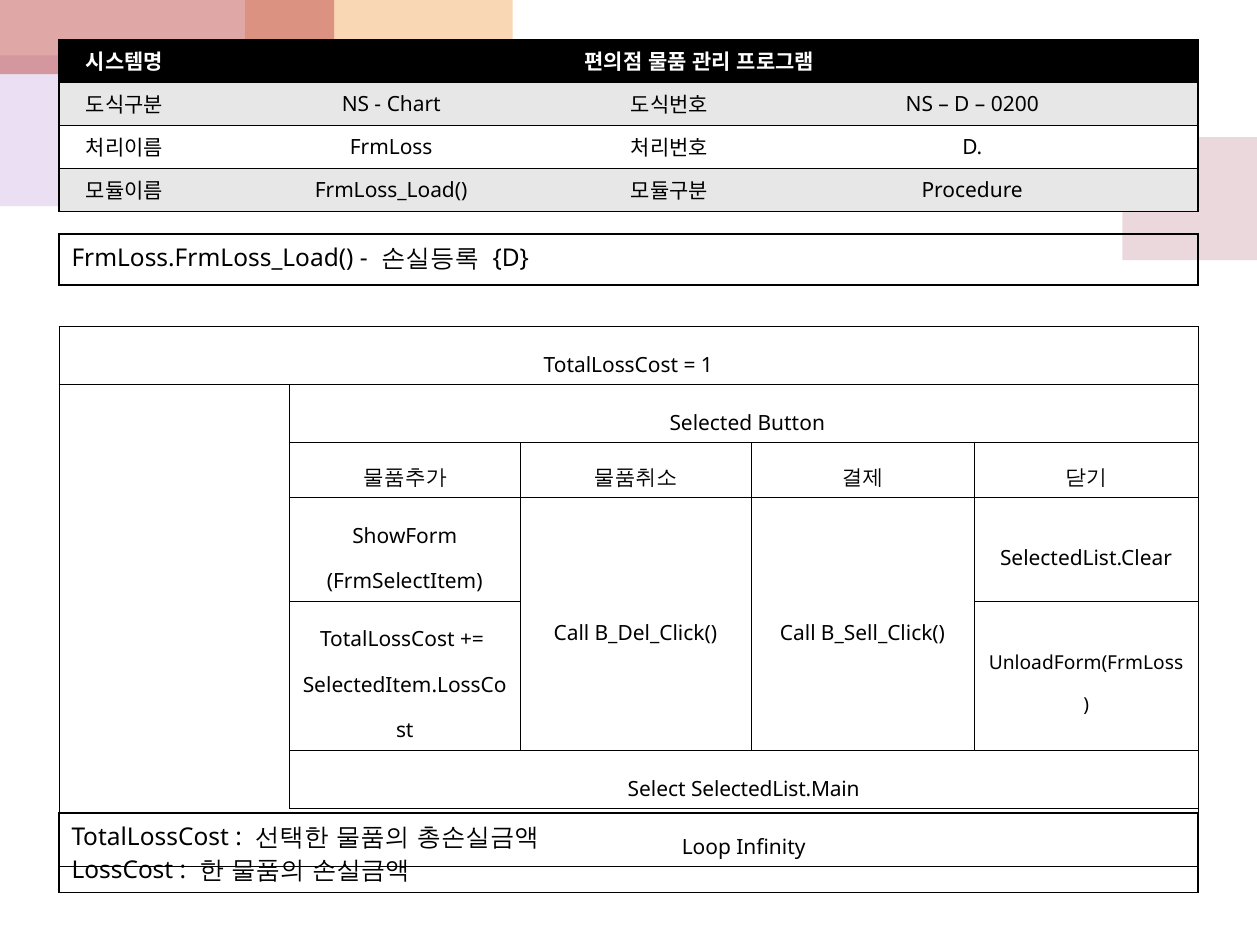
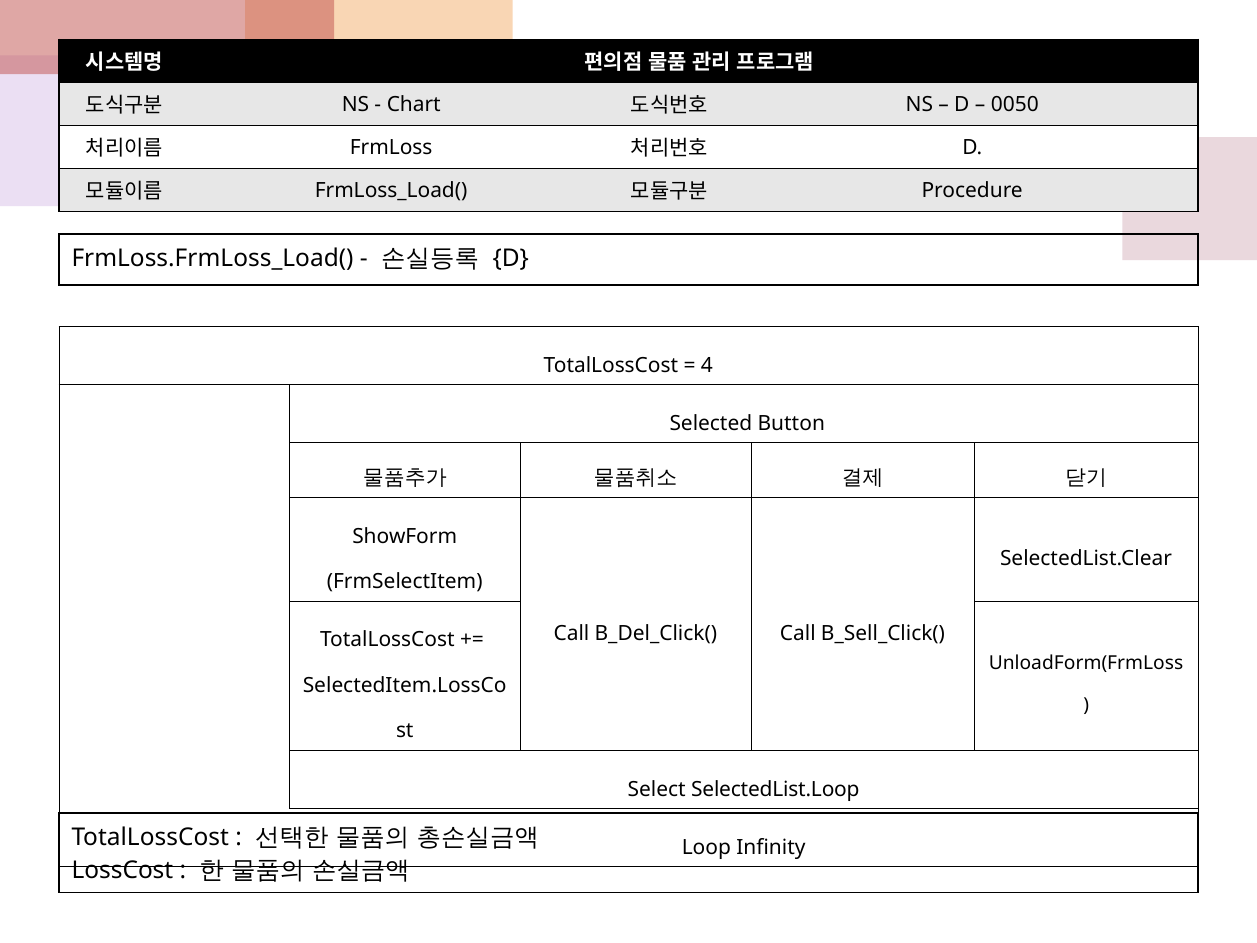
0200: 0200 -> 0050
1: 1 -> 4
SelectedList.Main: SelectedList.Main -> SelectedList.Loop
